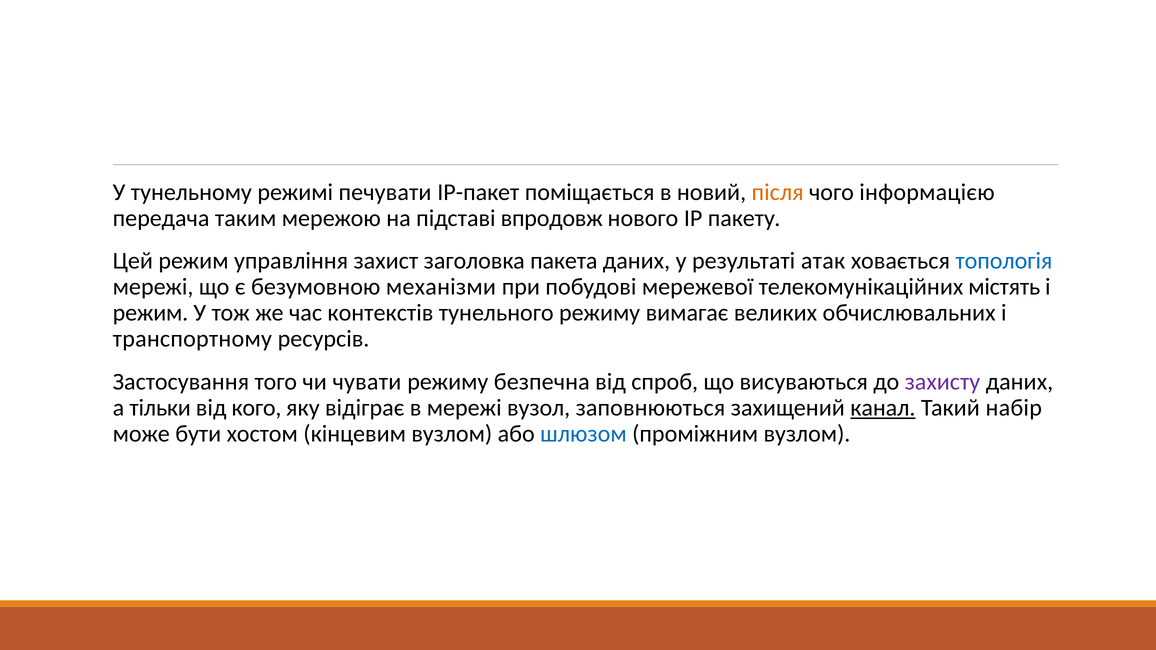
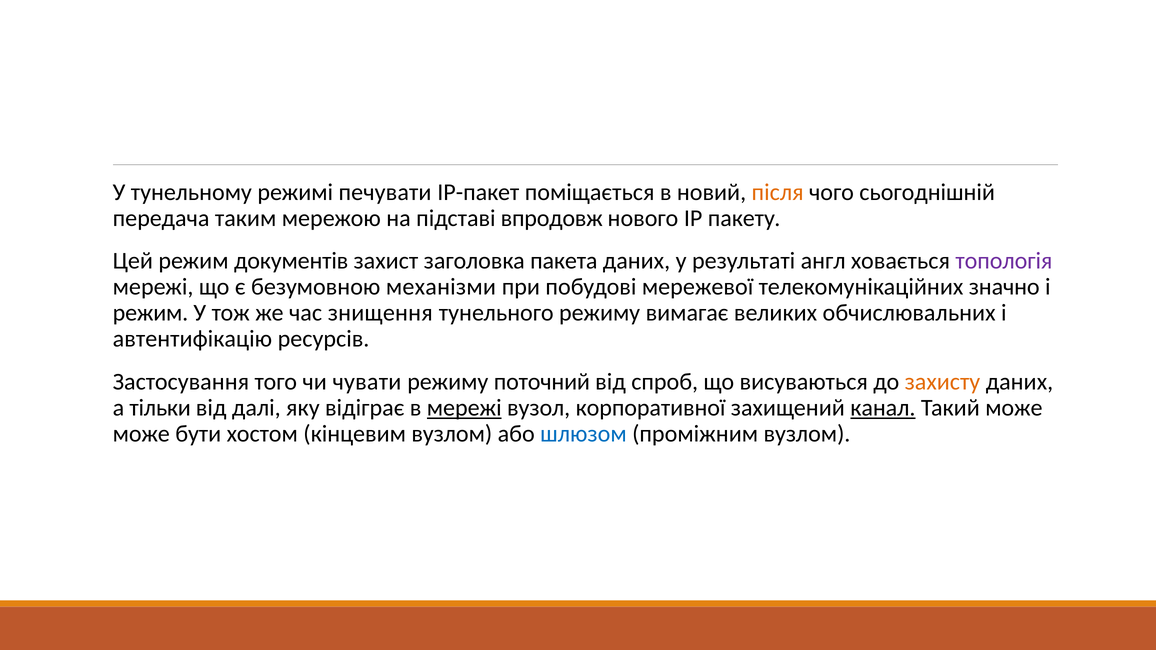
інформацією: інформацією -> сьогоднішній
управління: управління -> документів
атак: атак -> англ
топологія colour: blue -> purple
містять: містять -> значно
контекстів: контекстів -> знищення
транспортному: транспортному -> автентифікацію
безпечна: безпечна -> поточний
захисту colour: purple -> orange
кого: кого -> далі
мережі at (464, 408) underline: none -> present
заповнюються: заповнюються -> корпоративної
Такий набір: набір -> може
